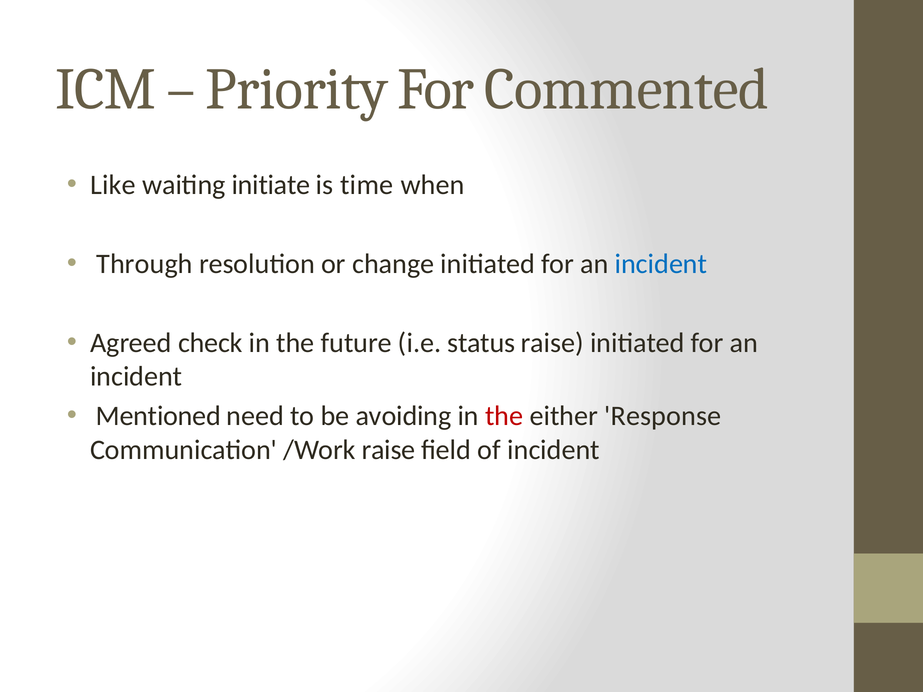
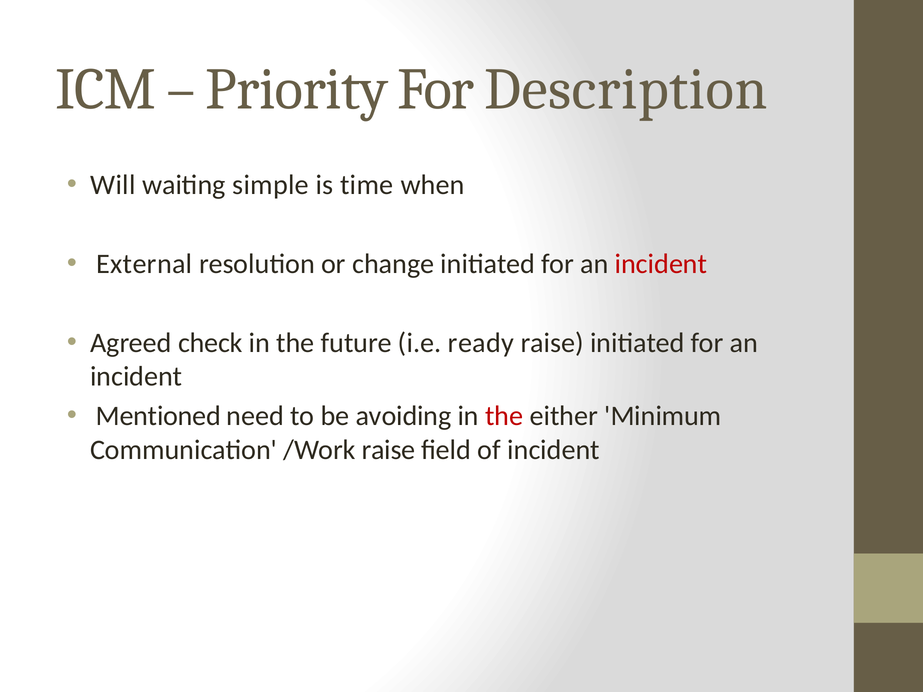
Commented: Commented -> Description
Like: Like -> Will
initiate: initiate -> simple
Through: Through -> External
incident at (661, 264) colour: blue -> red
status: status -> ready
Response: Response -> Minimum
